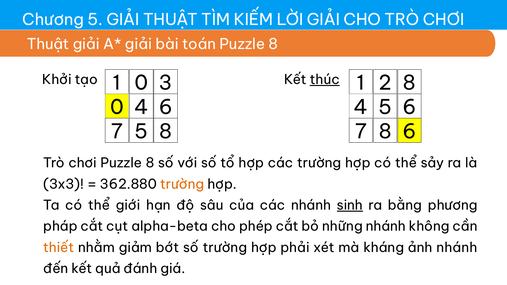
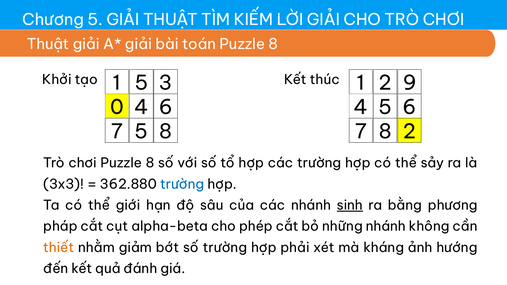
thúc underline: present -> none
1 0: 0 -> 5
2 8: 8 -> 9
8 6: 6 -> 2
trường at (182, 184) colour: orange -> blue
ảnh nhánh: nhánh -> hướng
